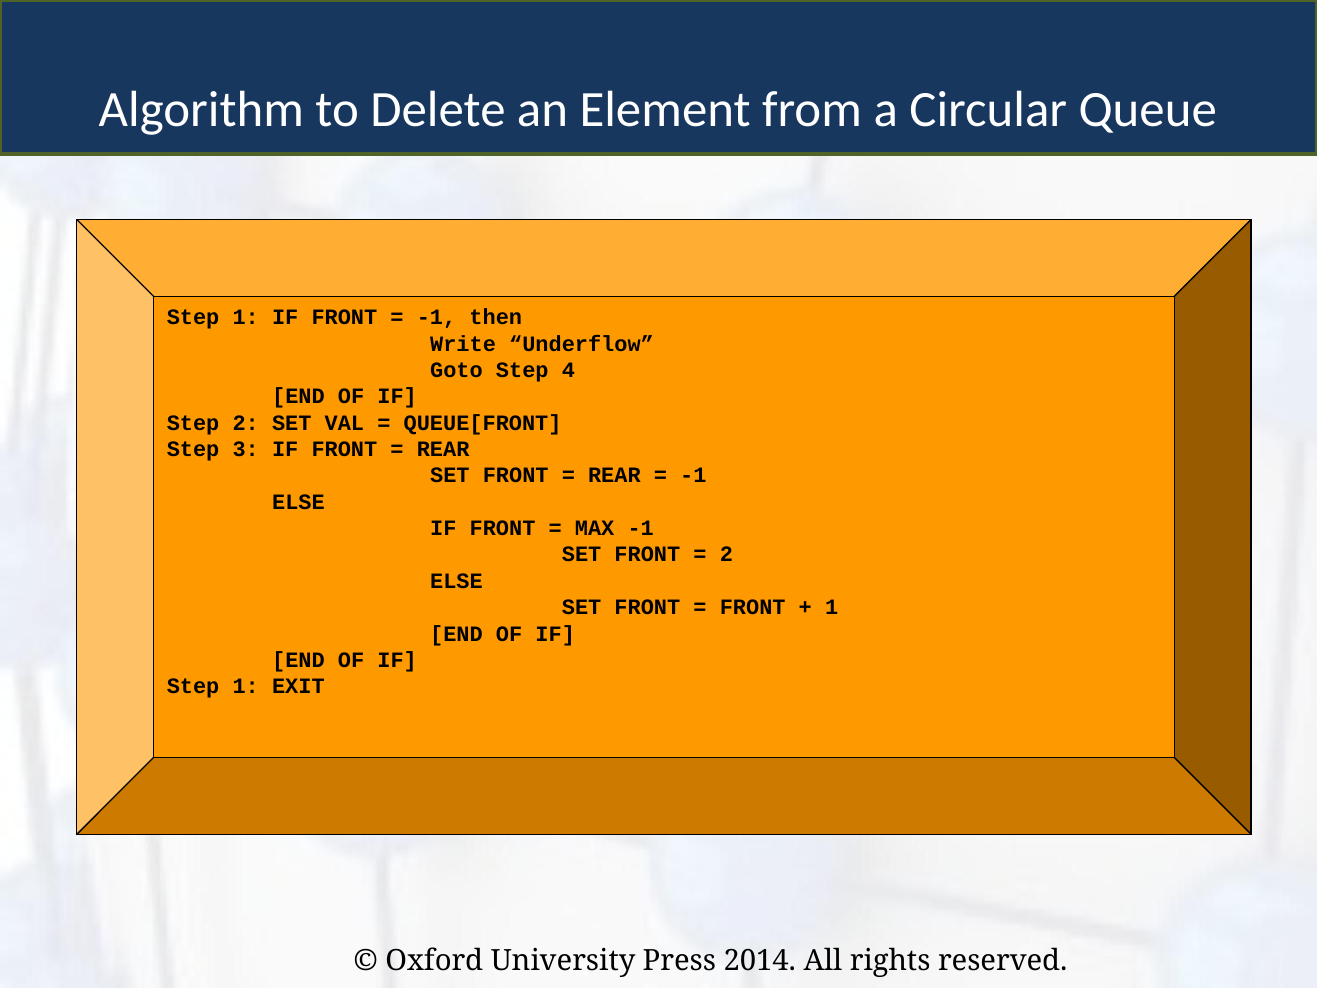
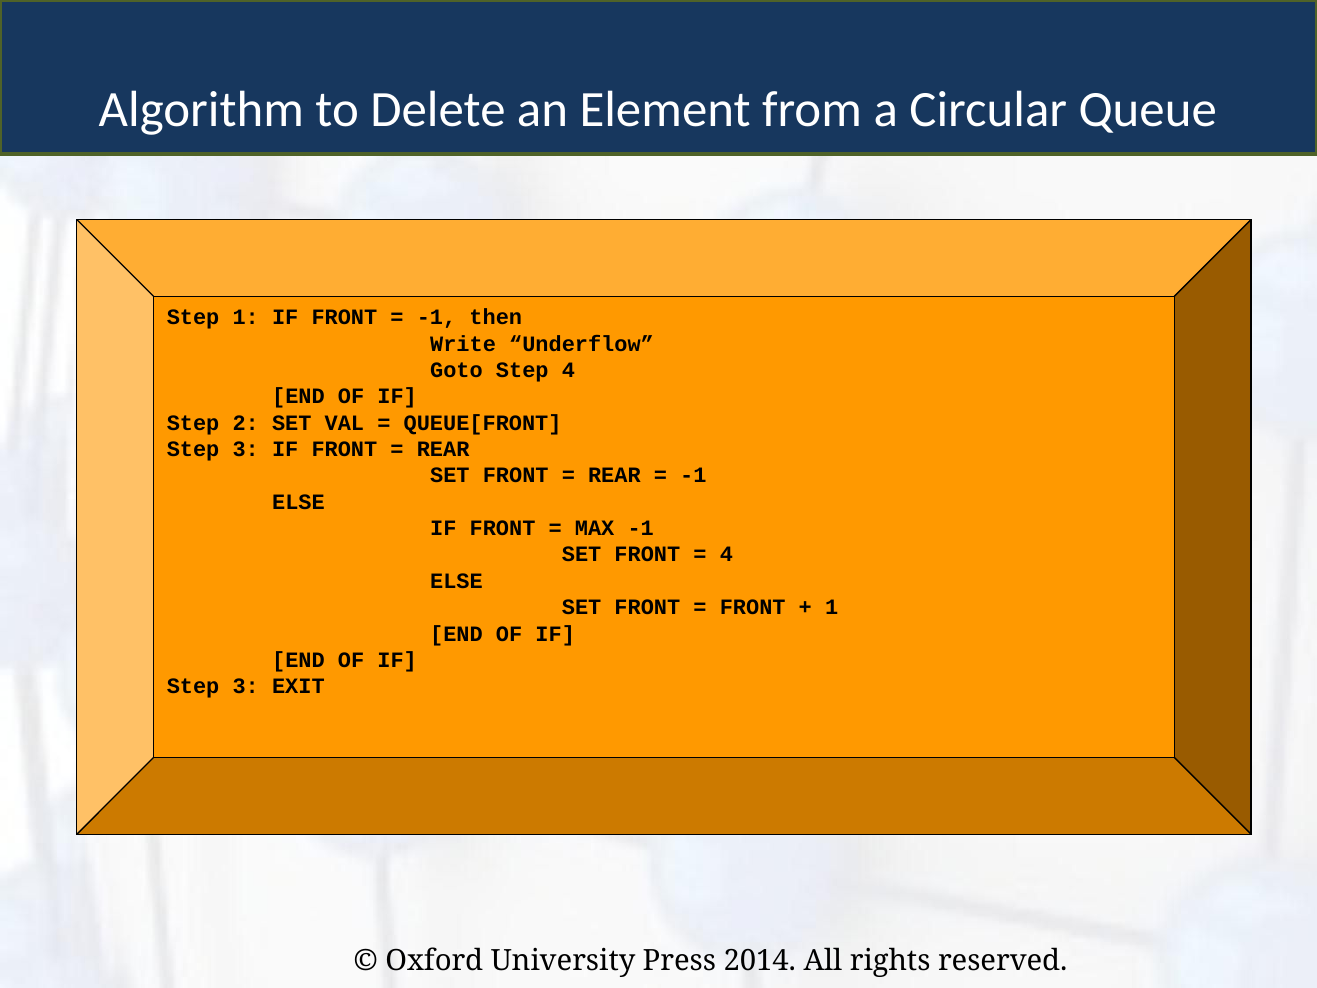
2 at (726, 555): 2 -> 4
1 at (246, 686): 1 -> 3
